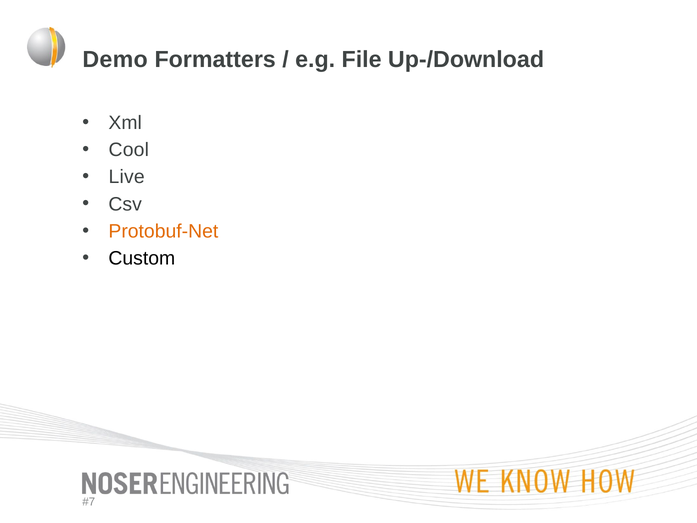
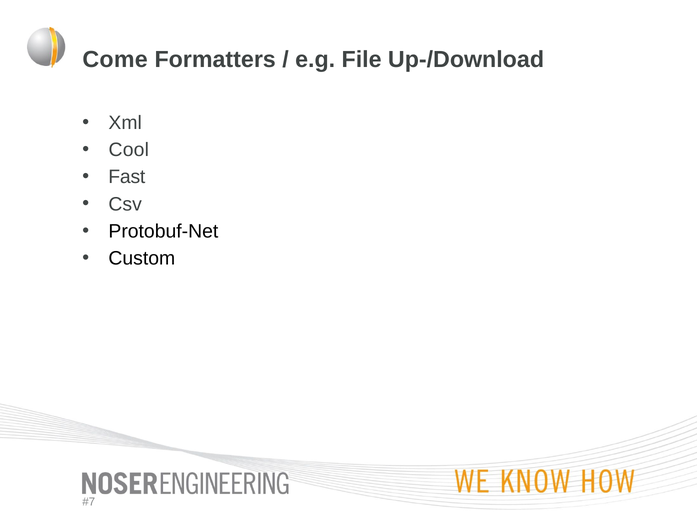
Demo: Demo -> Come
Live: Live -> Fast
Protobuf-Net colour: orange -> black
